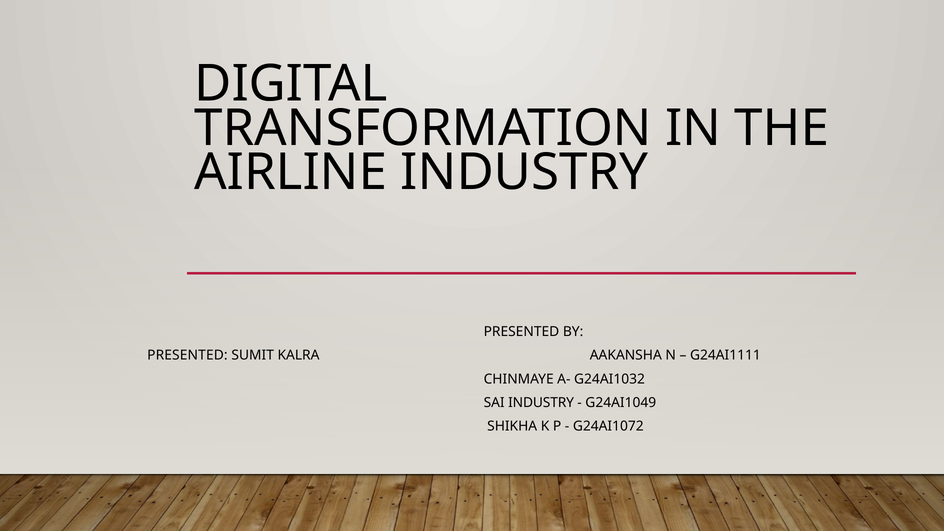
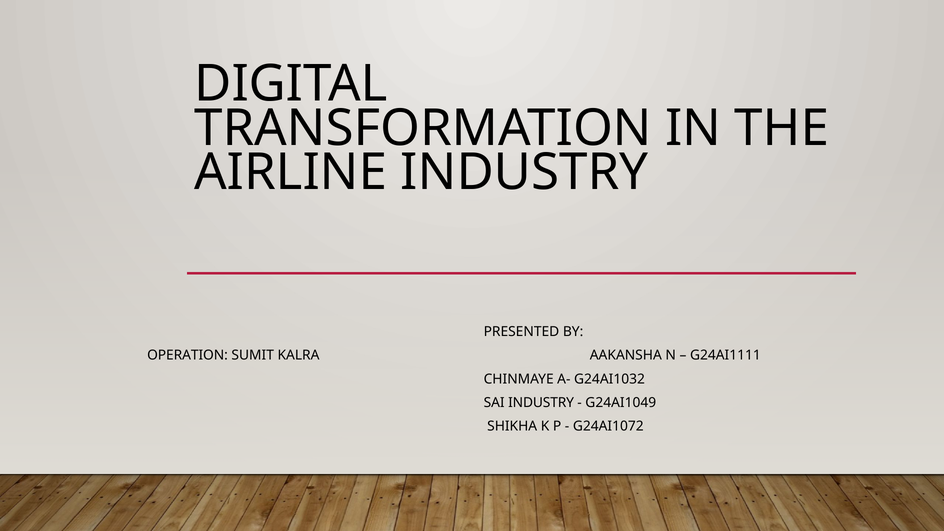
PRESENTED at (187, 355): PRESENTED -> OPERATION
